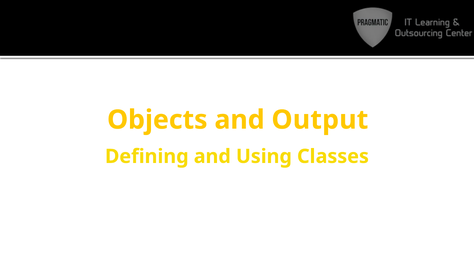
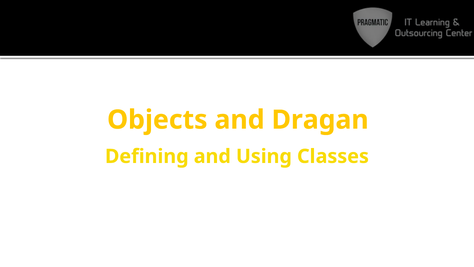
Output: Output -> Dragan
